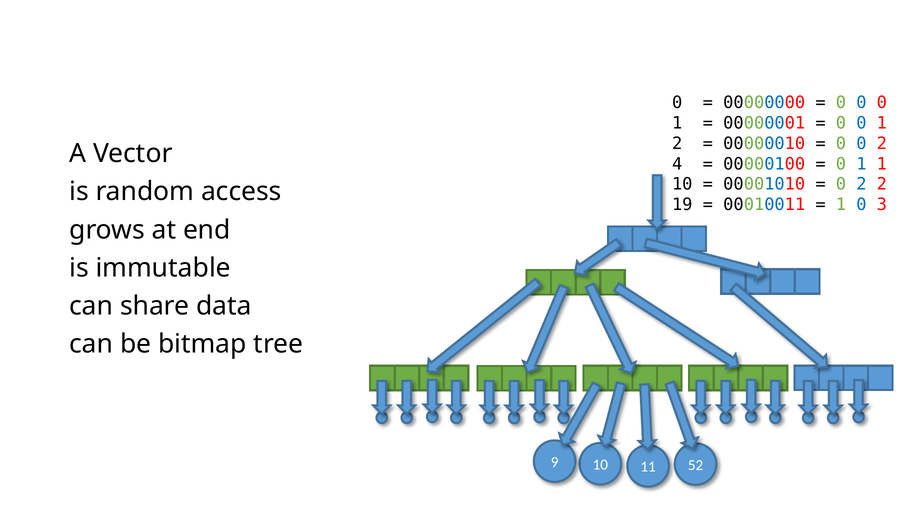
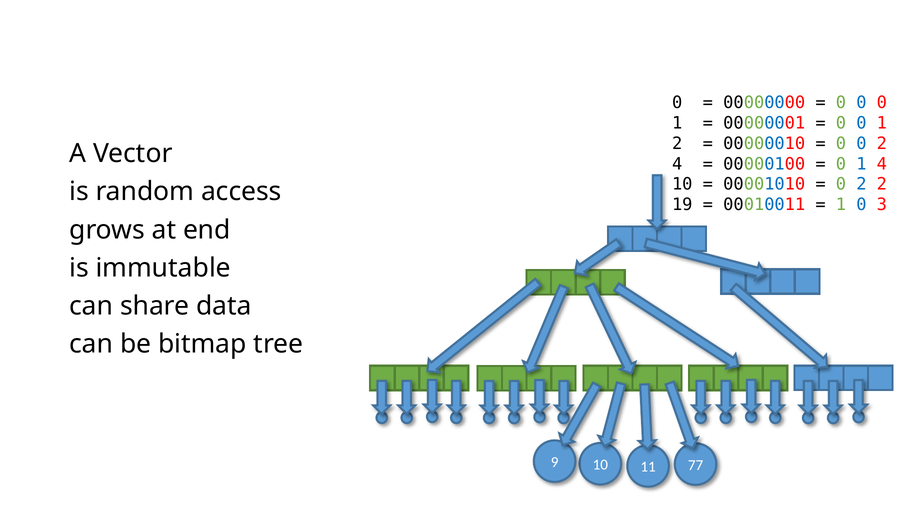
1 1: 1 -> 4
52: 52 -> 77
